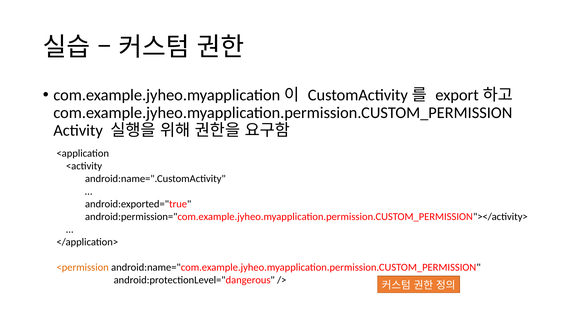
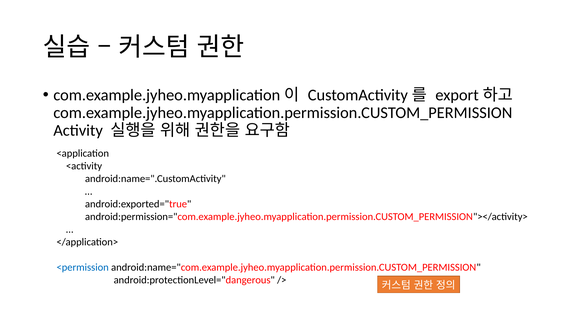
<permission colour: orange -> blue
